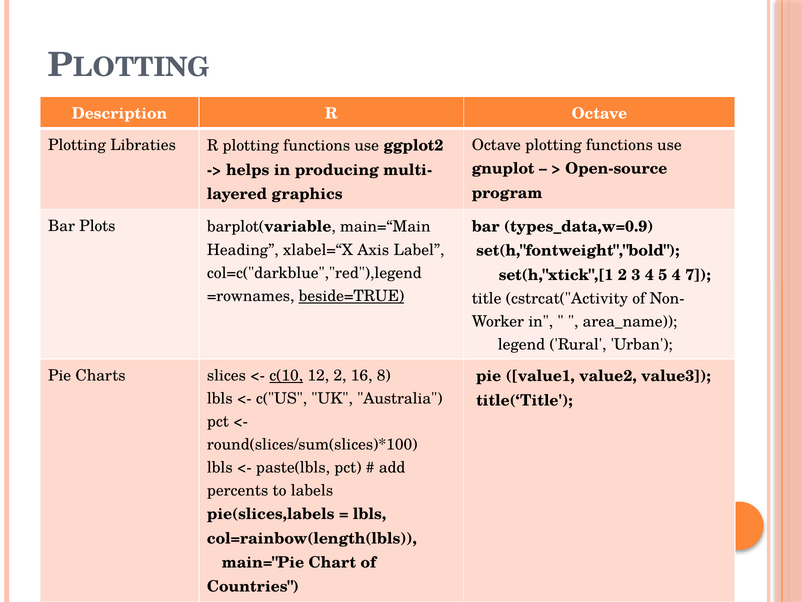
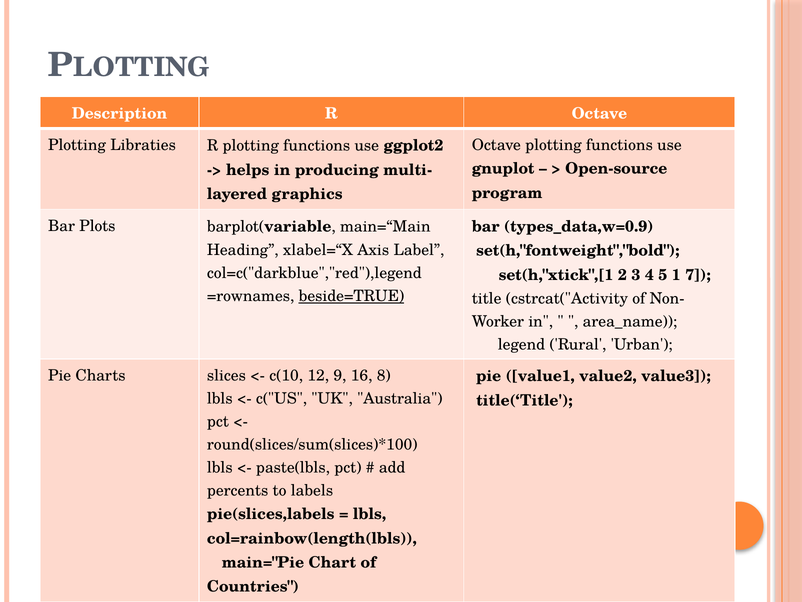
5 4: 4 -> 1
c(10 underline: present -> none
12 2: 2 -> 9
